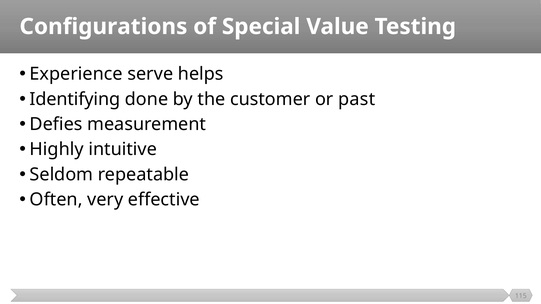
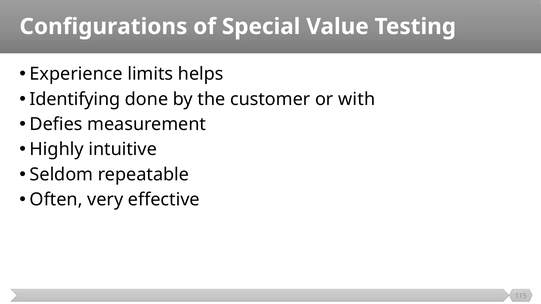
serve: serve -> limits
past: past -> with
